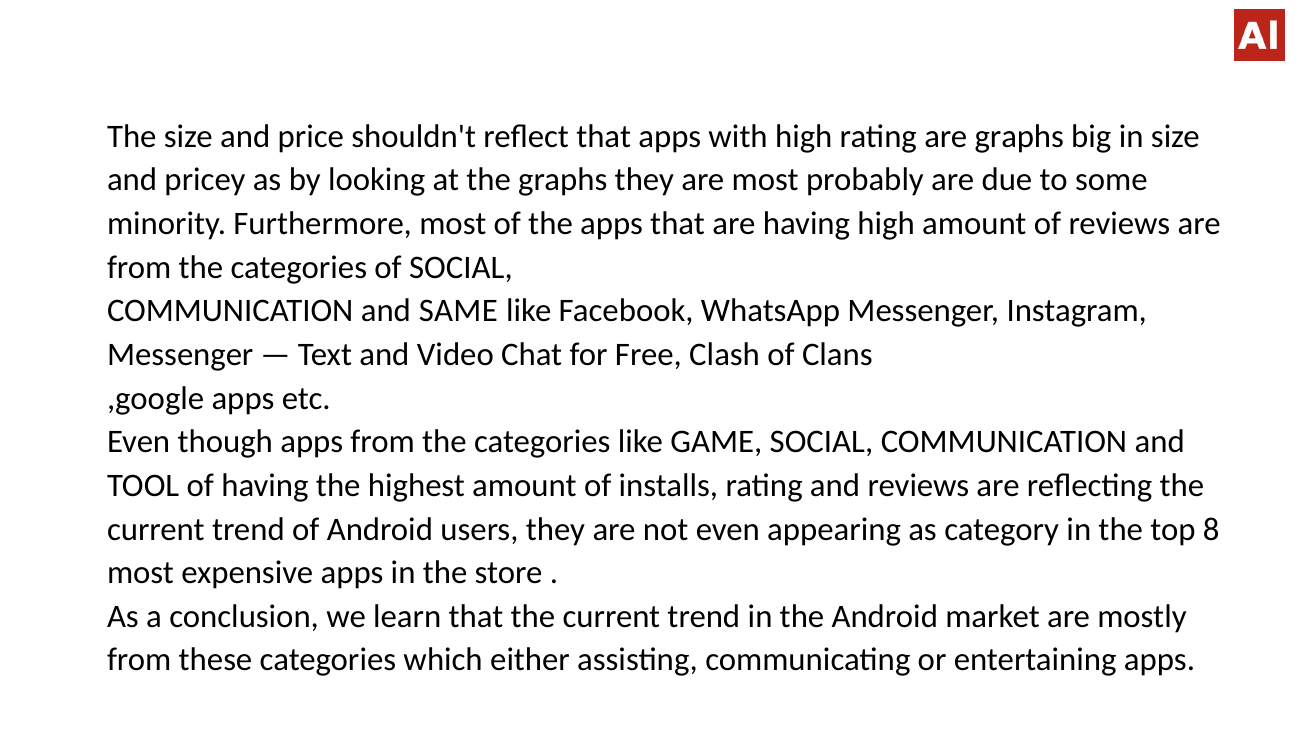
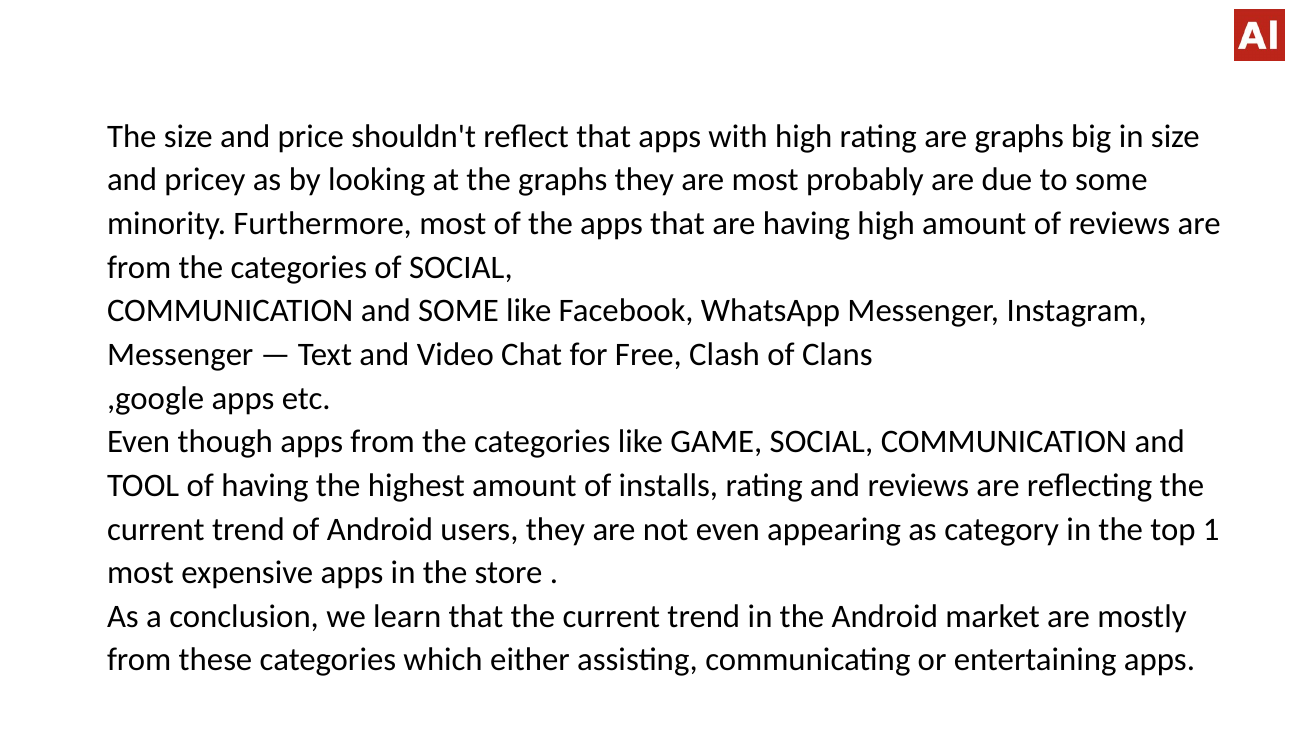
and SAME: SAME -> SOME
8: 8 -> 1
